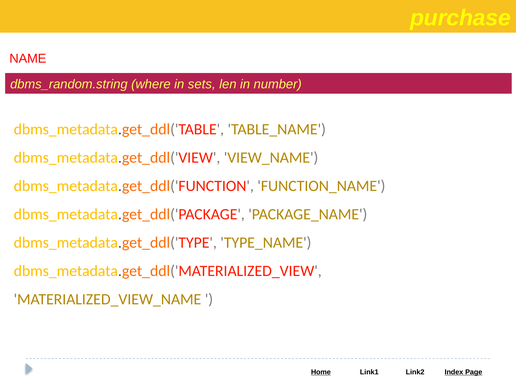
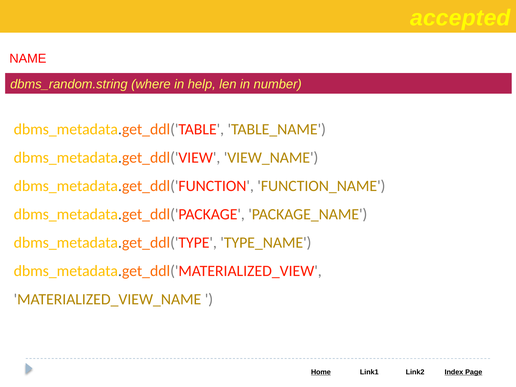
purchase: purchase -> accepted
sets: sets -> help
